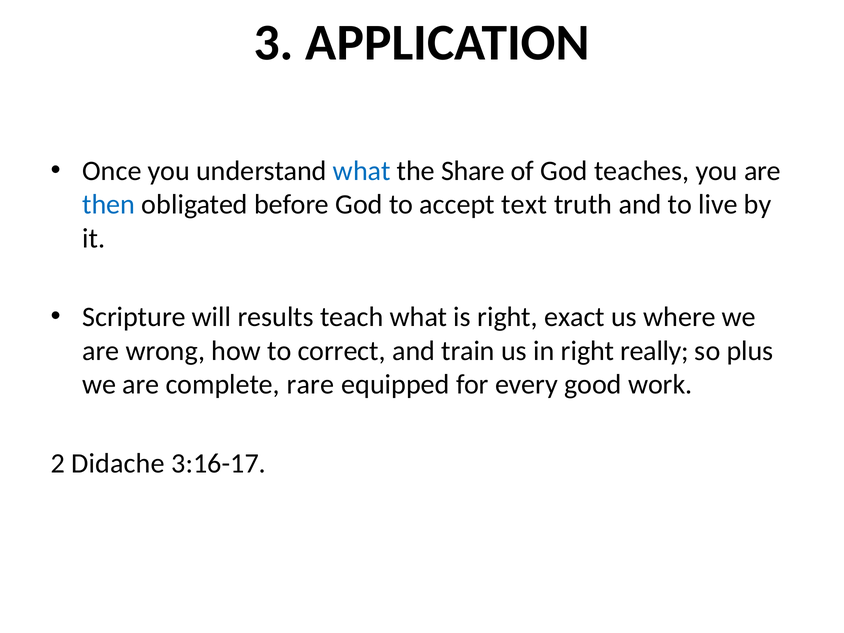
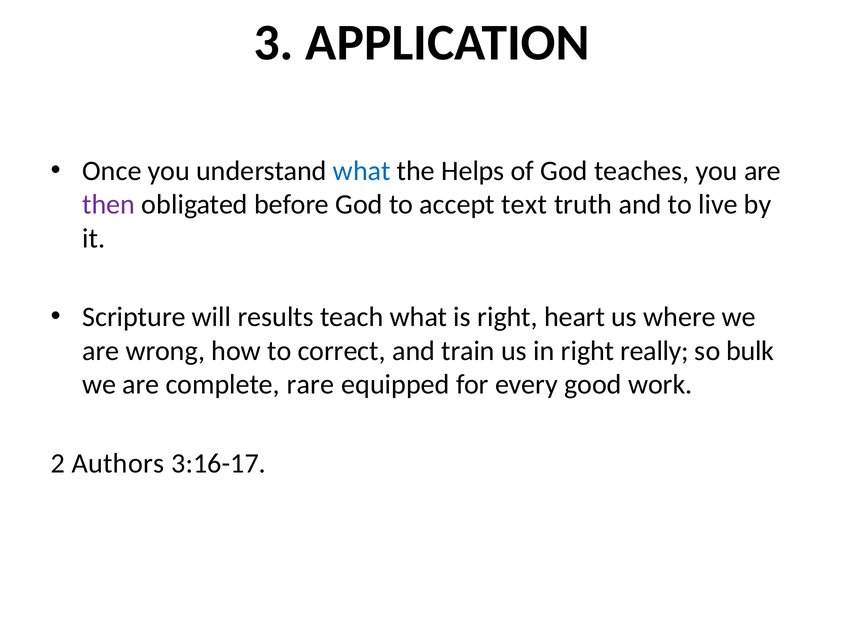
Share: Share -> Helps
then colour: blue -> purple
exact: exact -> heart
plus: plus -> bulk
Didache: Didache -> Authors
